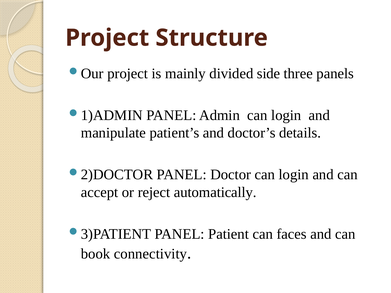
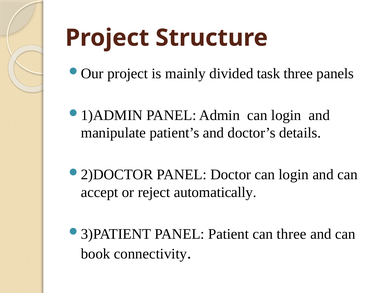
side: side -> task
can faces: faces -> three
